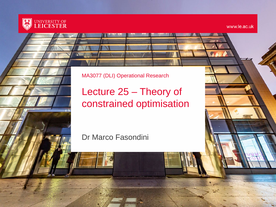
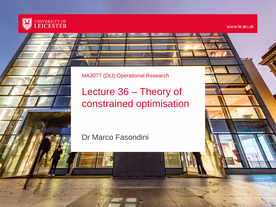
25: 25 -> 36
